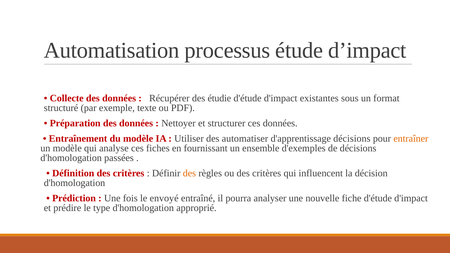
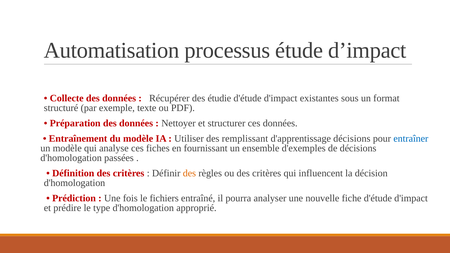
automatiser: automatiser -> remplissant
entraîner colour: orange -> blue
envoyé: envoyé -> fichiers
